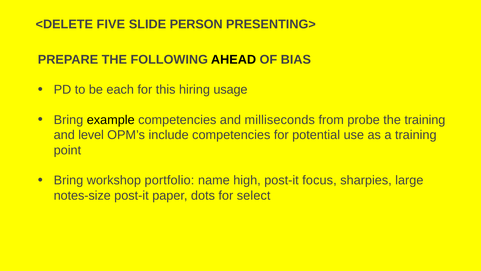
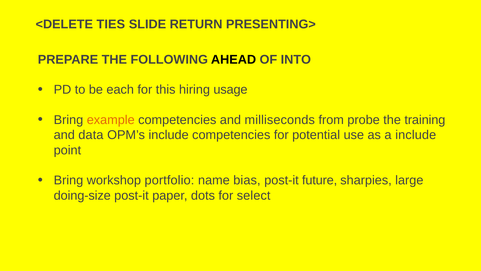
FIVE: FIVE -> TIES
PERSON: PERSON -> RETURN
BIAS: BIAS -> INTO
example colour: black -> orange
level: level -> data
a training: training -> include
high: high -> bias
focus: focus -> future
notes-size: notes-size -> doing-size
